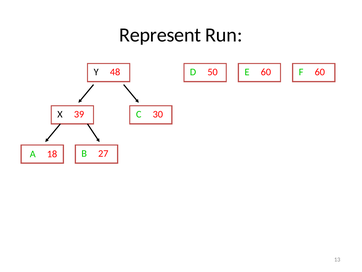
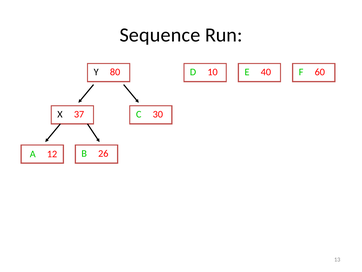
Represent: Represent -> Sequence
48: 48 -> 80
50: 50 -> 10
E 60: 60 -> 40
39: 39 -> 37
18: 18 -> 12
27: 27 -> 26
